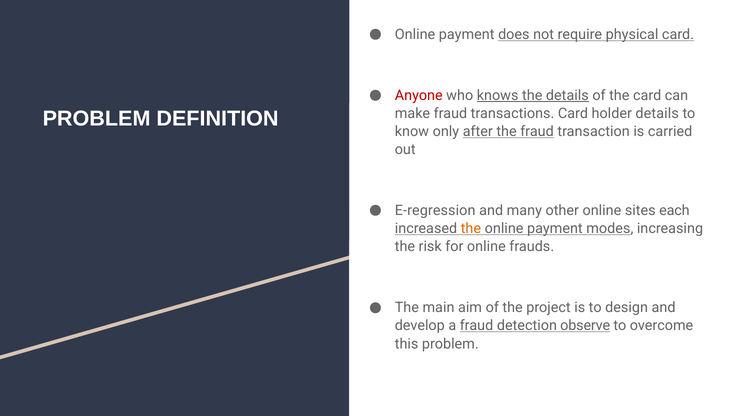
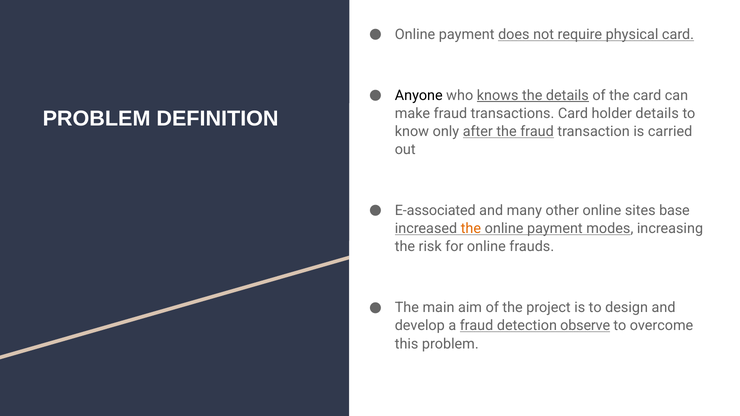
Anyone colour: red -> black
E-regression: E-regression -> E-associated
each: each -> base
